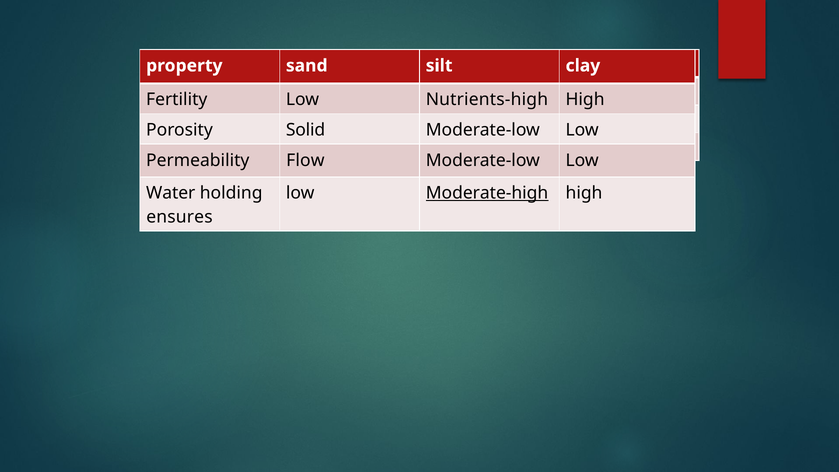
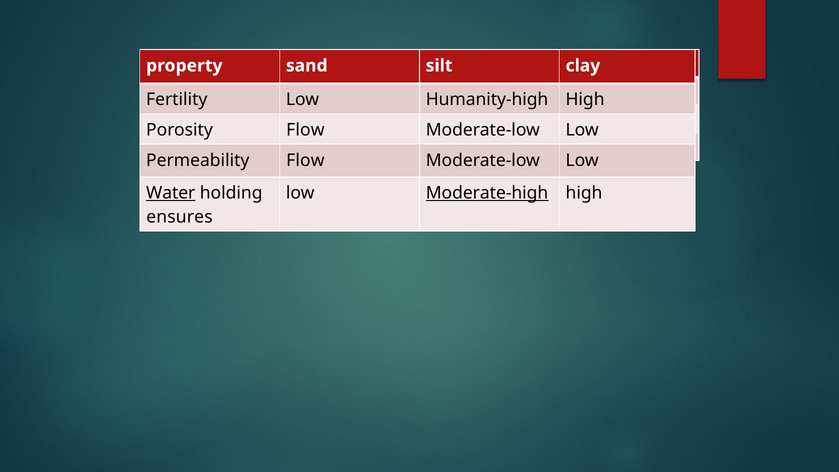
Nutrients-high: Nutrients-high -> Humanity-high
Porosity Solid: Solid -> Flow
Water underline: none -> present
